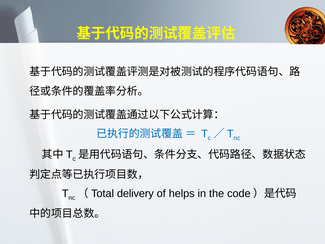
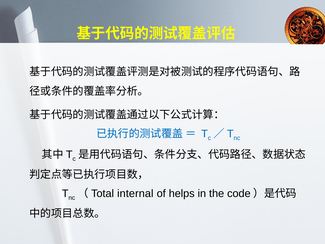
delivery: delivery -> internal
